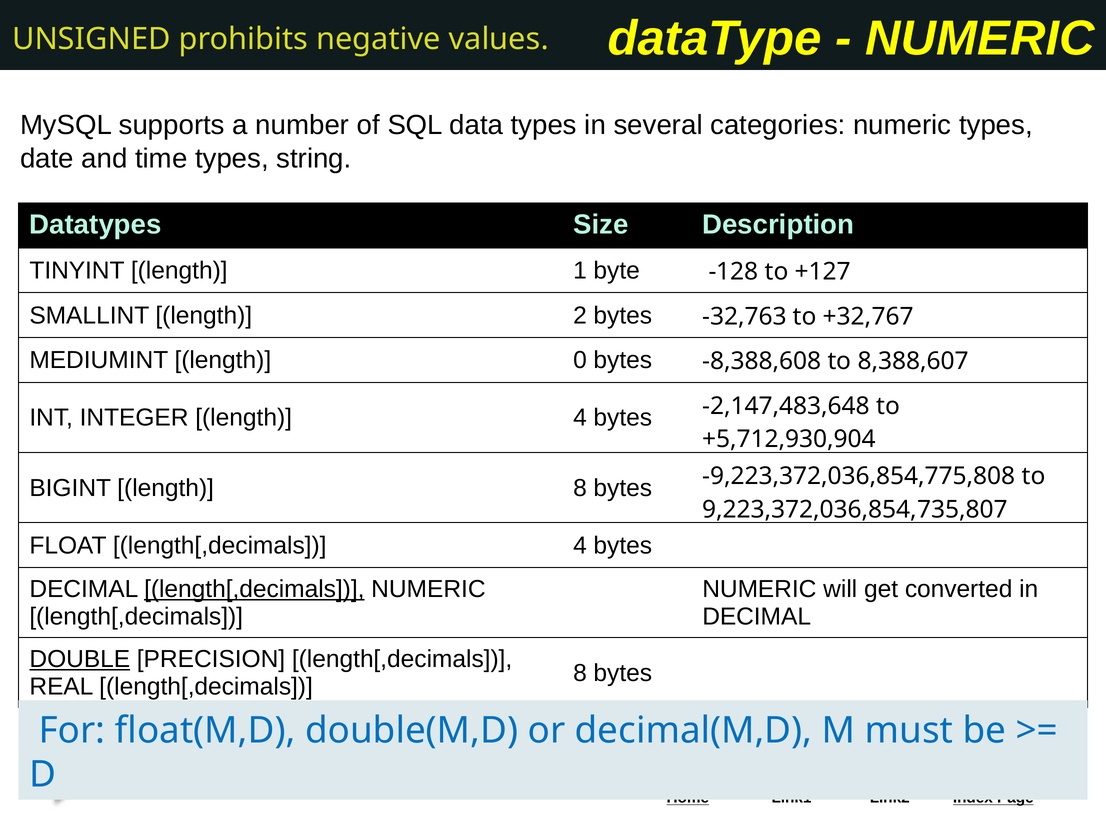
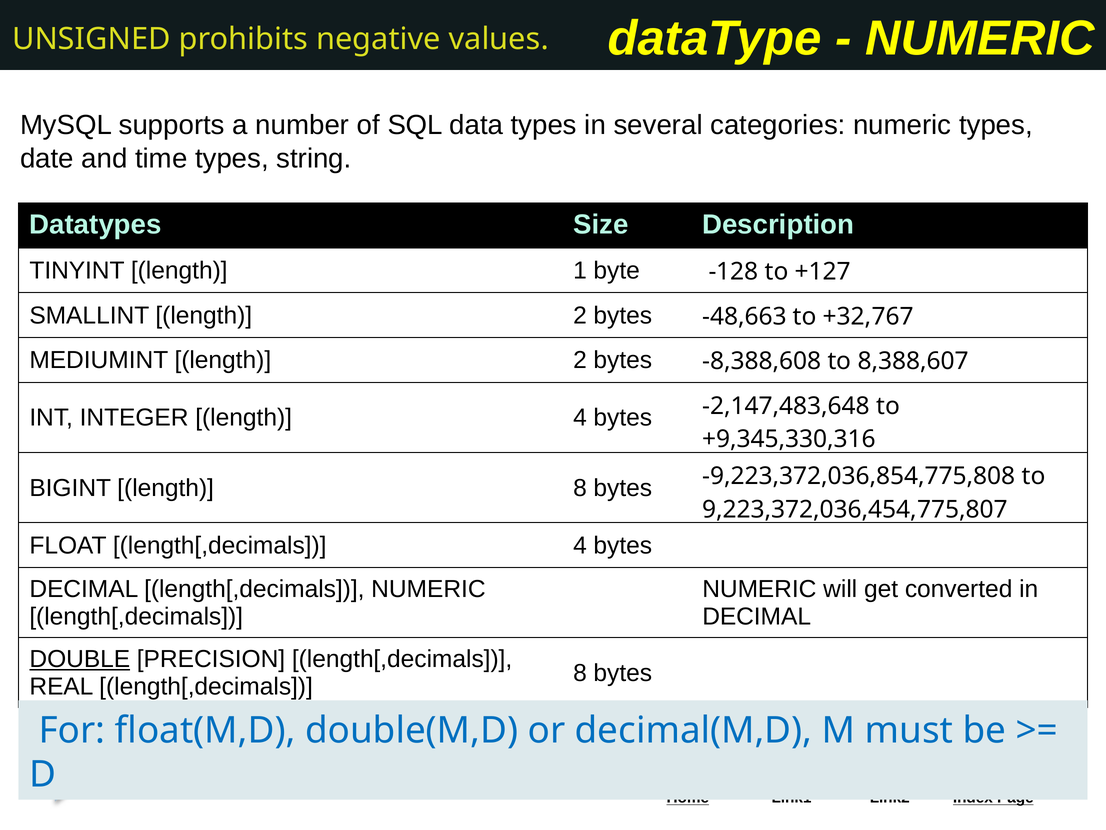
-32,763: -32,763 -> -48,663
MEDIUMINT length 0: 0 -> 2
+5,712,930,904: +5,712,930,904 -> +9,345,330,316
9,223,372,036,854,735,807: 9,223,372,036,854,735,807 -> 9,223,372,036,454,775,807
length[,decimals at (254, 589) underline: present -> none
